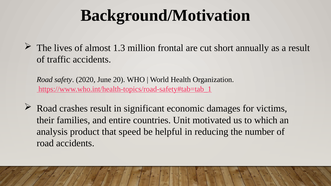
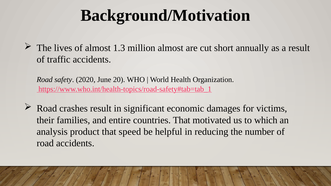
million frontal: frontal -> almost
countries Unit: Unit -> That
